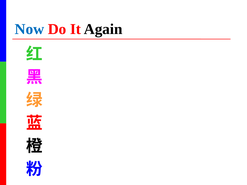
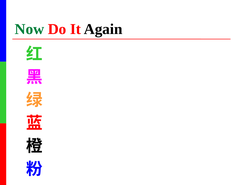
Now colour: blue -> green
